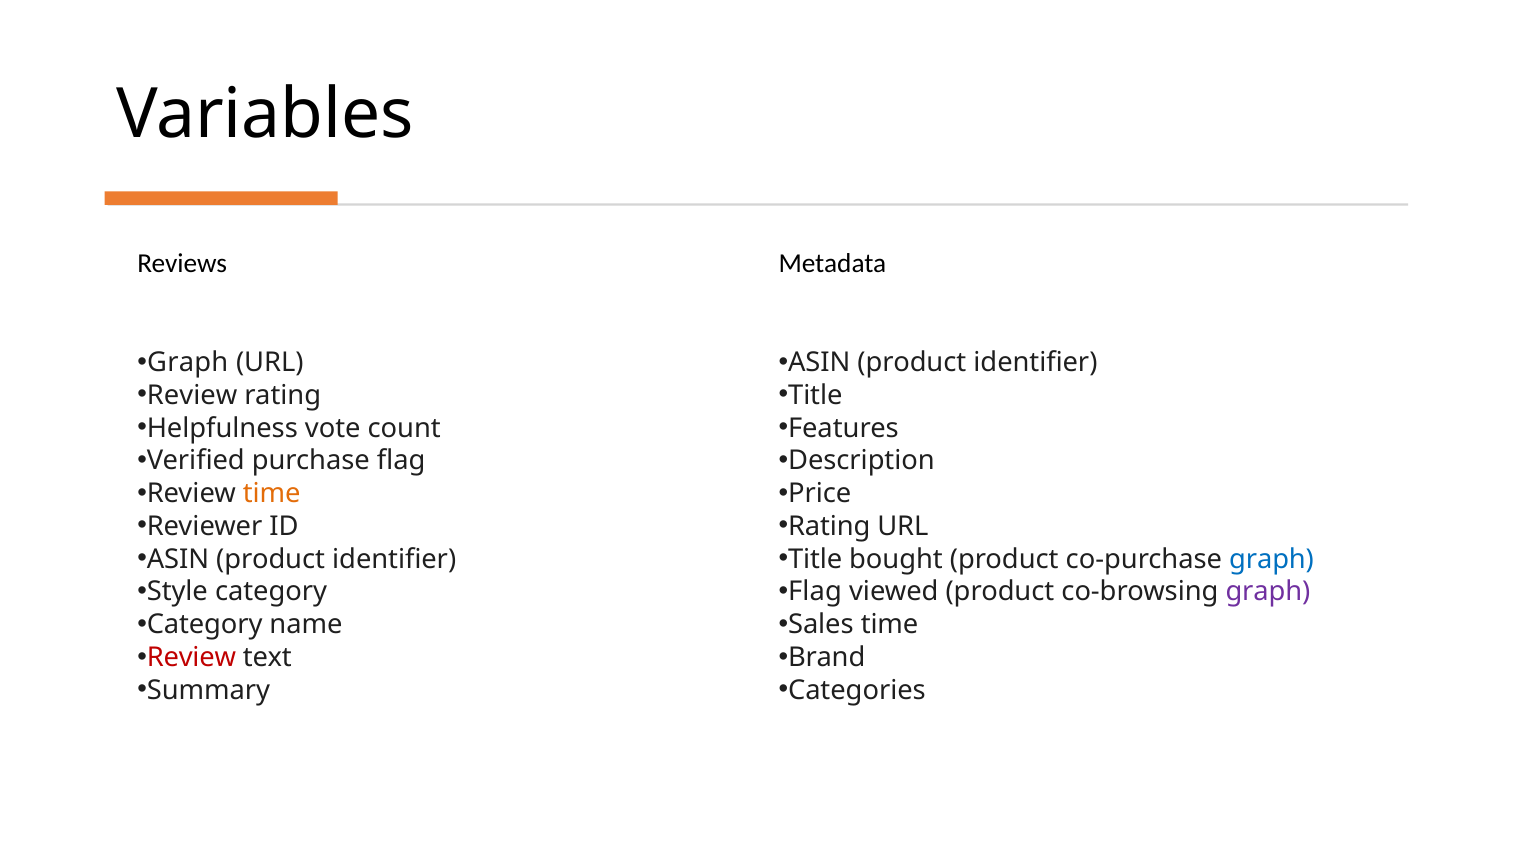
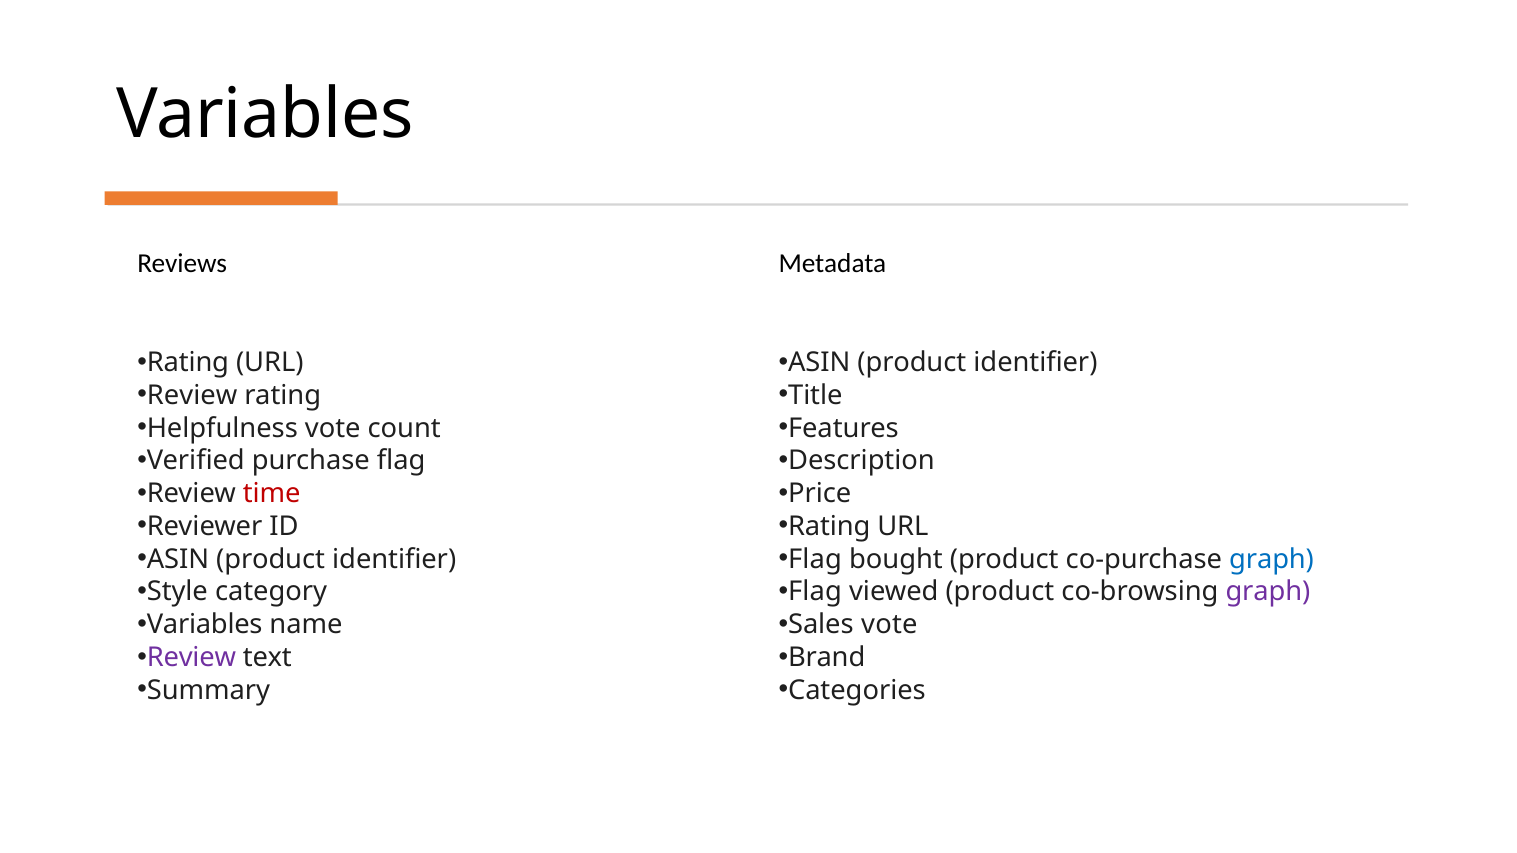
Graph at (188, 363): Graph -> Rating
time at (272, 494) colour: orange -> red
Title at (815, 559): Title -> Flag
Category at (205, 625): Category -> Variables
Sales time: time -> vote
Review at (191, 658) colour: red -> purple
